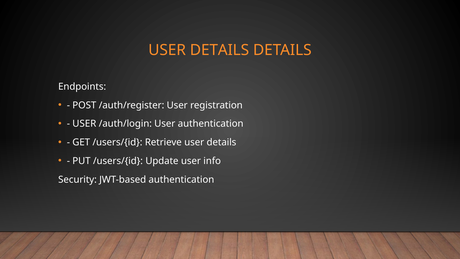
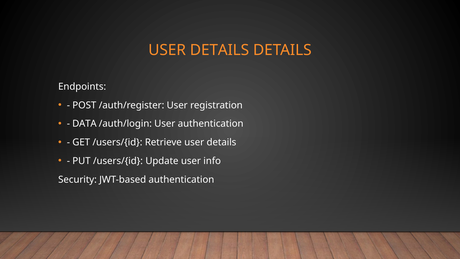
USER at (84, 124): USER -> DATA
